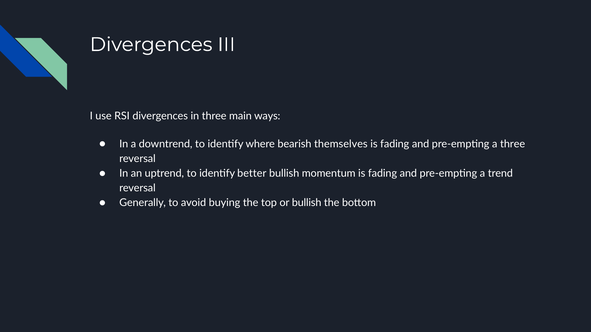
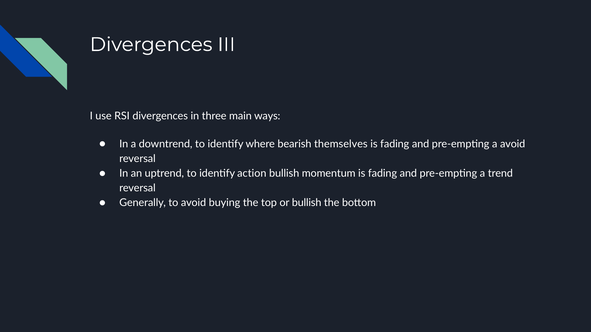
a three: three -> avoid
better: better -> action
